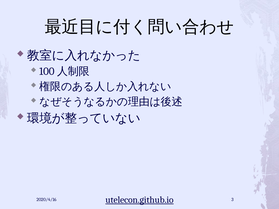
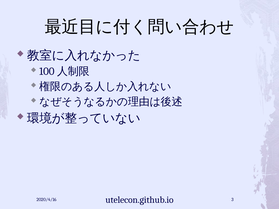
utelecon.github.io underline: present -> none
